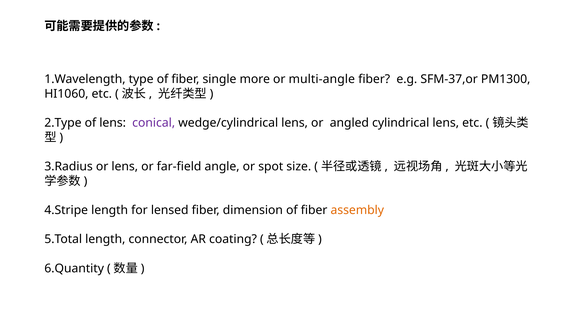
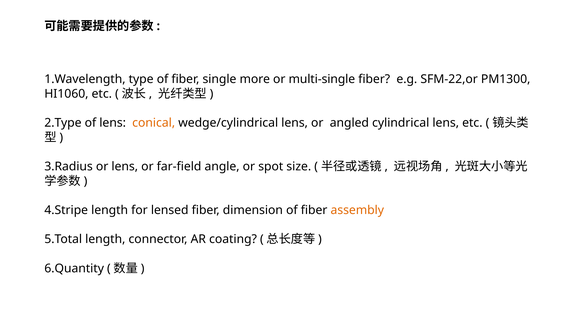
multi-angle: multi-angle -> multi-single
SFM-37,or: SFM-37,or -> SFM-22,or
conical colour: purple -> orange
